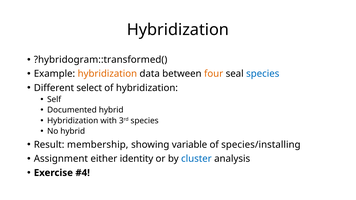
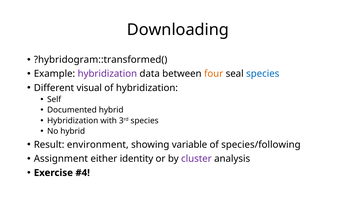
Hybridization at (178, 30): Hybridization -> Downloading
hybridization at (107, 74) colour: orange -> purple
select: select -> visual
membership: membership -> environment
species/installing: species/installing -> species/following
cluster colour: blue -> purple
